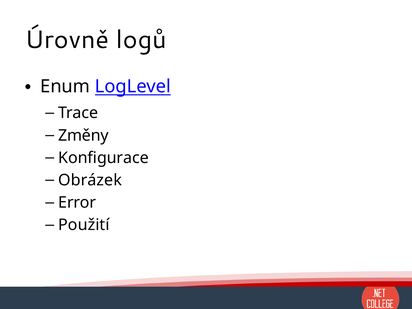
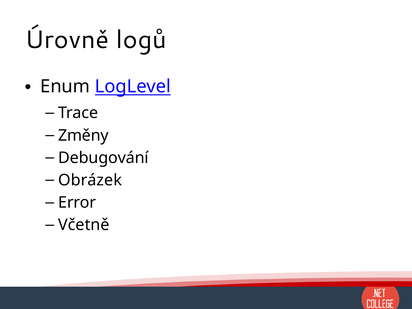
Konfigurace: Konfigurace -> Debugování
Použití: Použití -> Včetně
